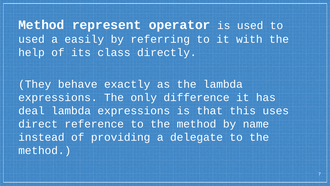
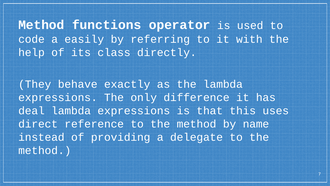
represent: represent -> functions
used at (31, 39): used -> code
